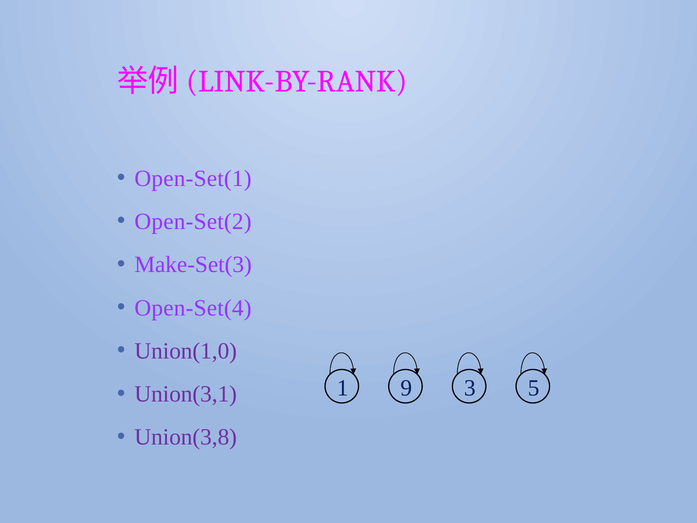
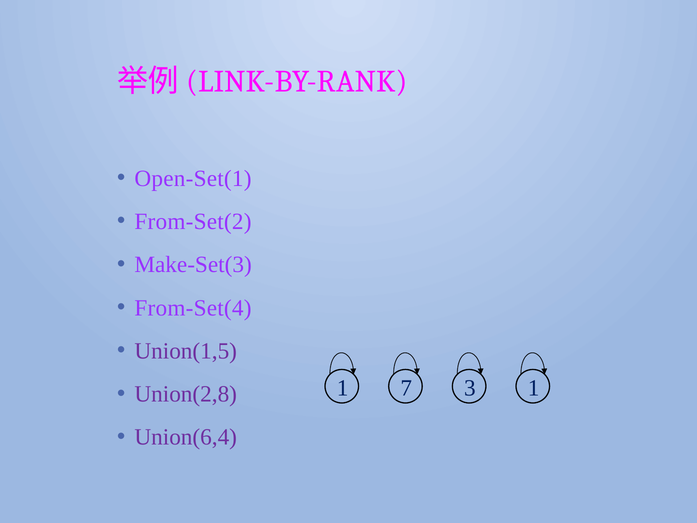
Open-Set(2: Open-Set(2 -> From-Set(2
Open-Set(4: Open-Set(4 -> From-Set(4
Union(1,0: Union(1,0 -> Union(1,5
9: 9 -> 7
3 5: 5 -> 1
Union(3,1: Union(3,1 -> Union(2,8
Union(3,8: Union(3,8 -> Union(6,4
